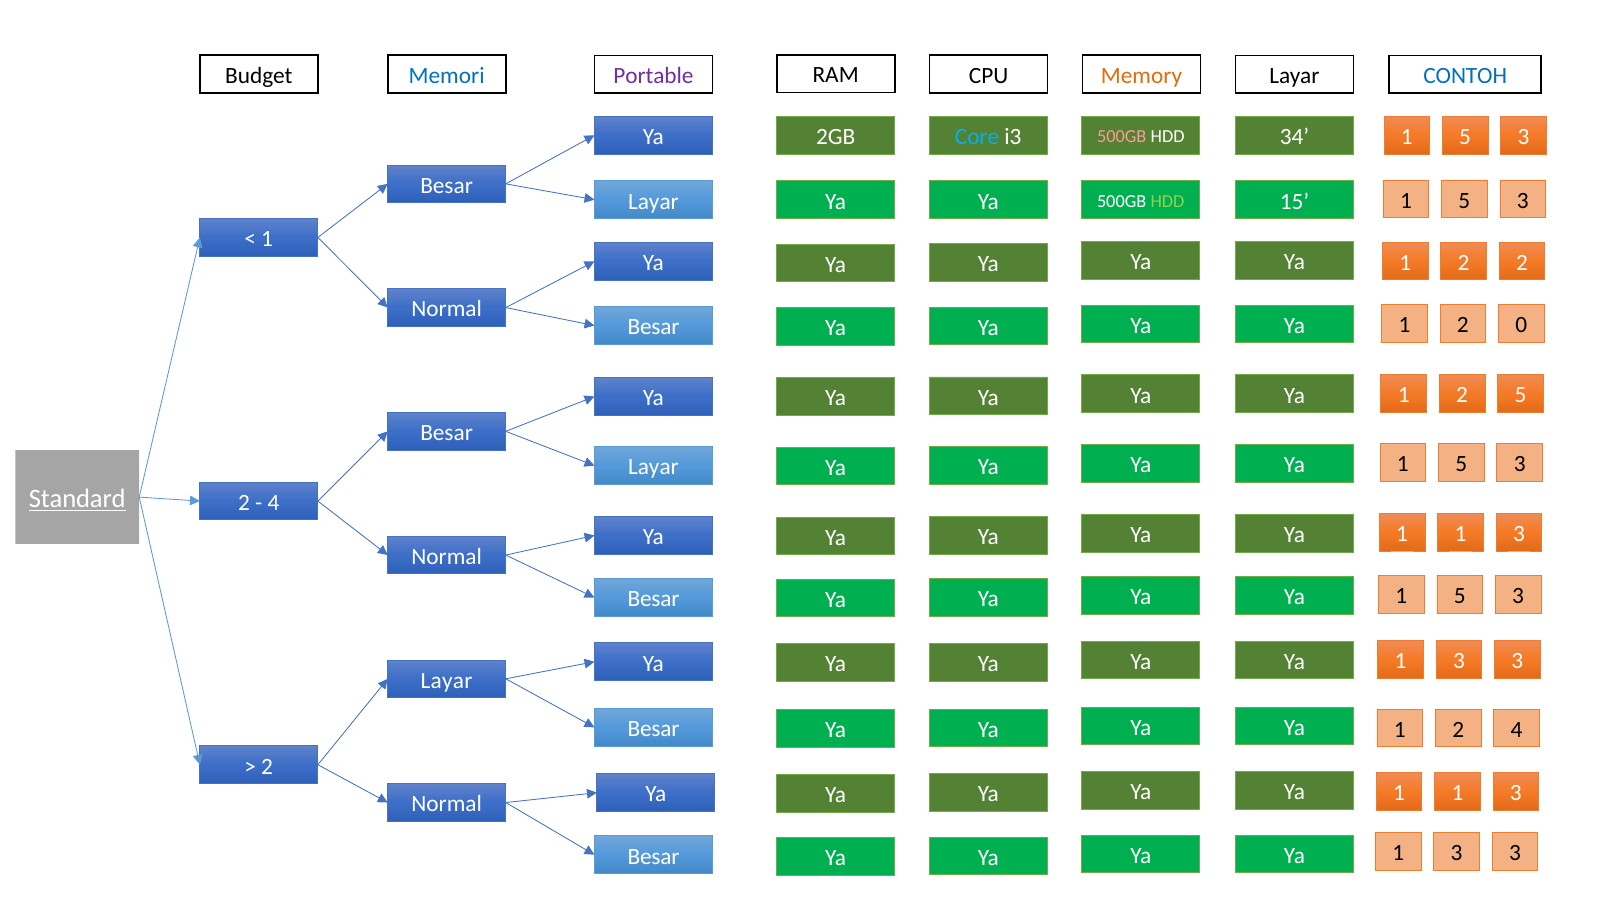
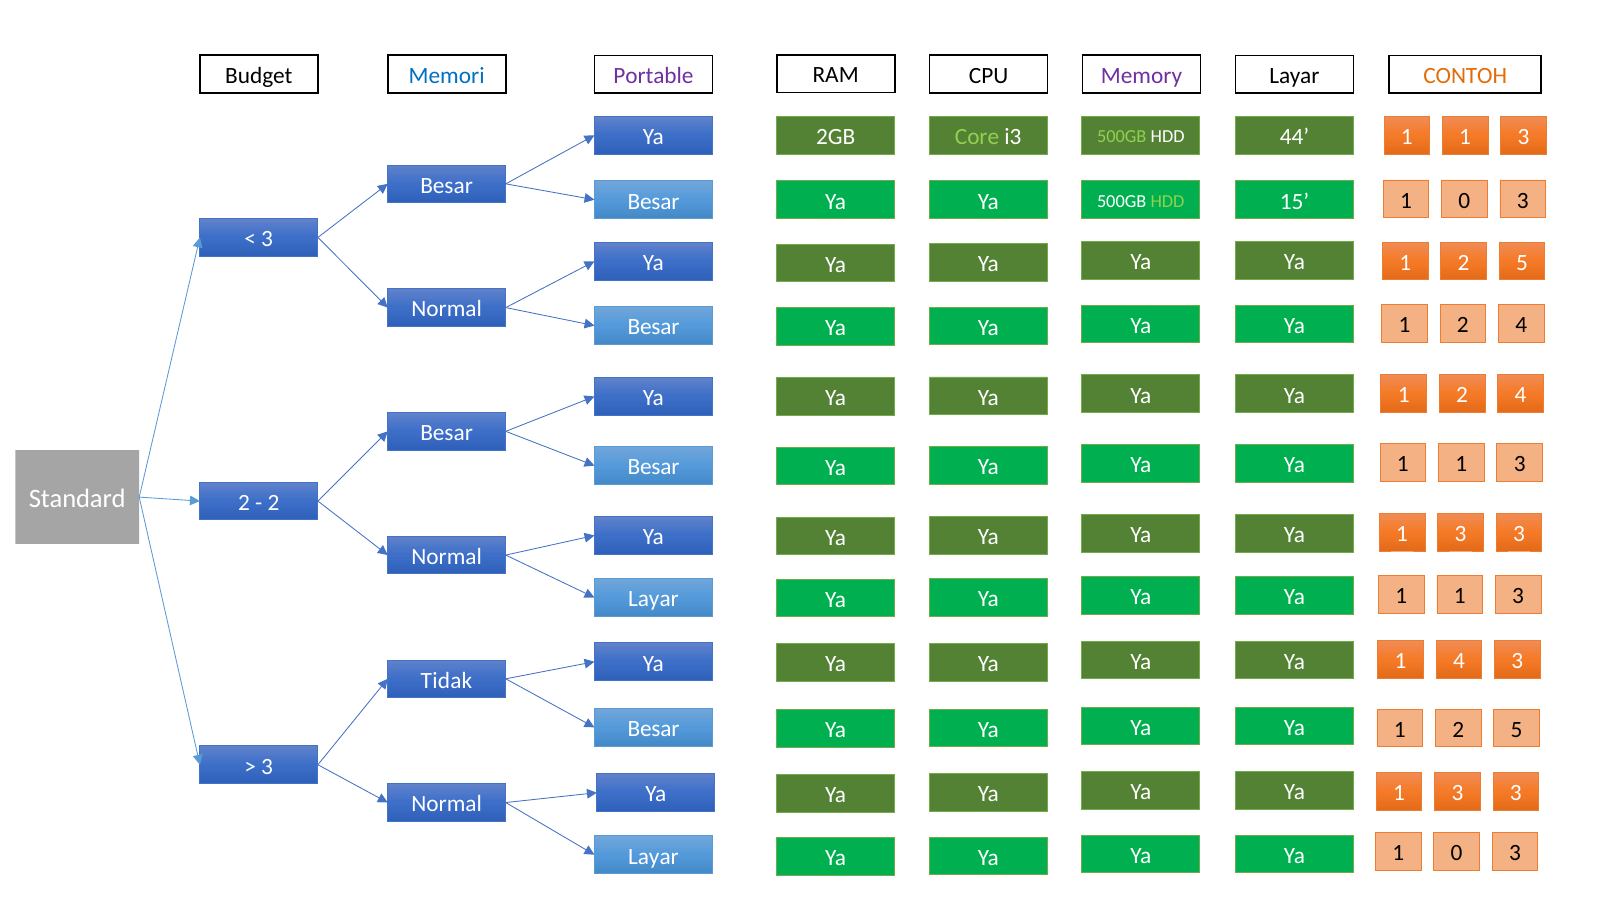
Memory colour: orange -> purple
CONTOH colour: blue -> orange
Core colour: light blue -> light green
500GB at (1122, 137) colour: pink -> light green
34: 34 -> 44
5 at (1465, 137): 5 -> 1
5 at (1464, 201): 5 -> 0
Layar at (653, 201): Layar -> Besar
1 at (267, 239): 1 -> 3
2 at (1522, 263): 2 -> 5
0 at (1521, 325): 0 -> 4
5 at (1520, 395): 5 -> 4
5 at (1461, 464): 5 -> 1
Layar at (653, 467): Layar -> Besar
Standard underline: present -> none
4 at (274, 503): 4 -> 2
1 at (1461, 534): 1 -> 3
5 at (1460, 596): 5 -> 1
Besar at (654, 599): Besar -> Layar
3 at (1459, 661): 3 -> 4
Layar at (447, 681): Layar -> Tidak
4 at (1517, 730): 4 -> 5
2 at (267, 767): 2 -> 3
1 at (1457, 794): 1 -> 3
3 at (1457, 853): 3 -> 0
Besar at (654, 857): Besar -> Layar
